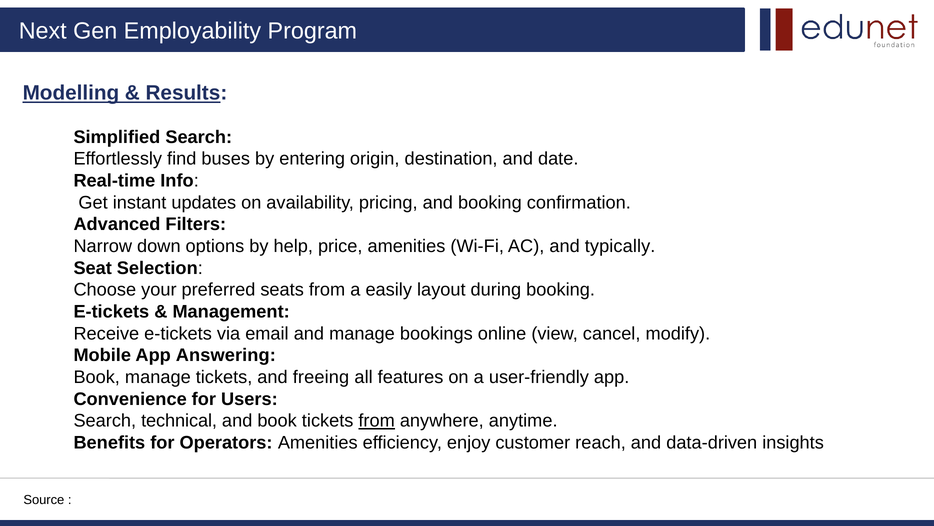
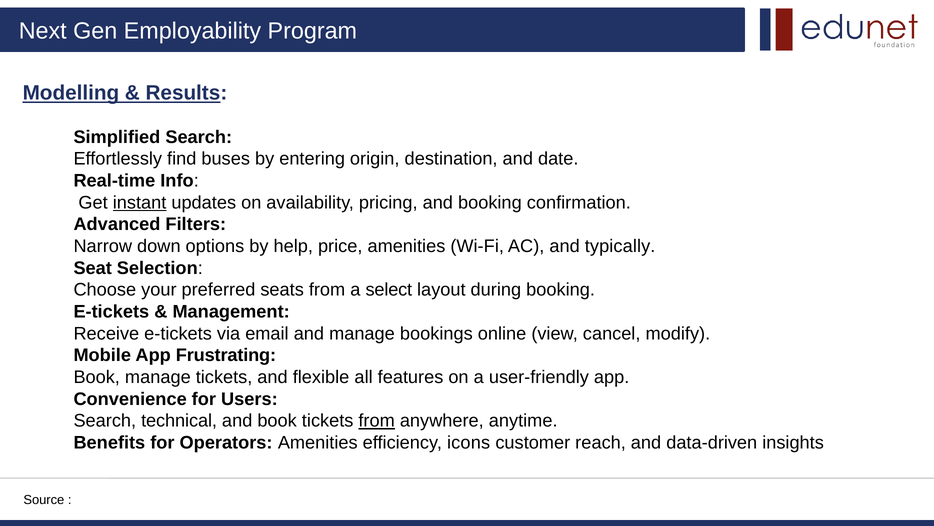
instant underline: none -> present
easily: easily -> select
Answering: Answering -> Frustrating
freeing: freeing -> flexible
enjoy: enjoy -> icons
